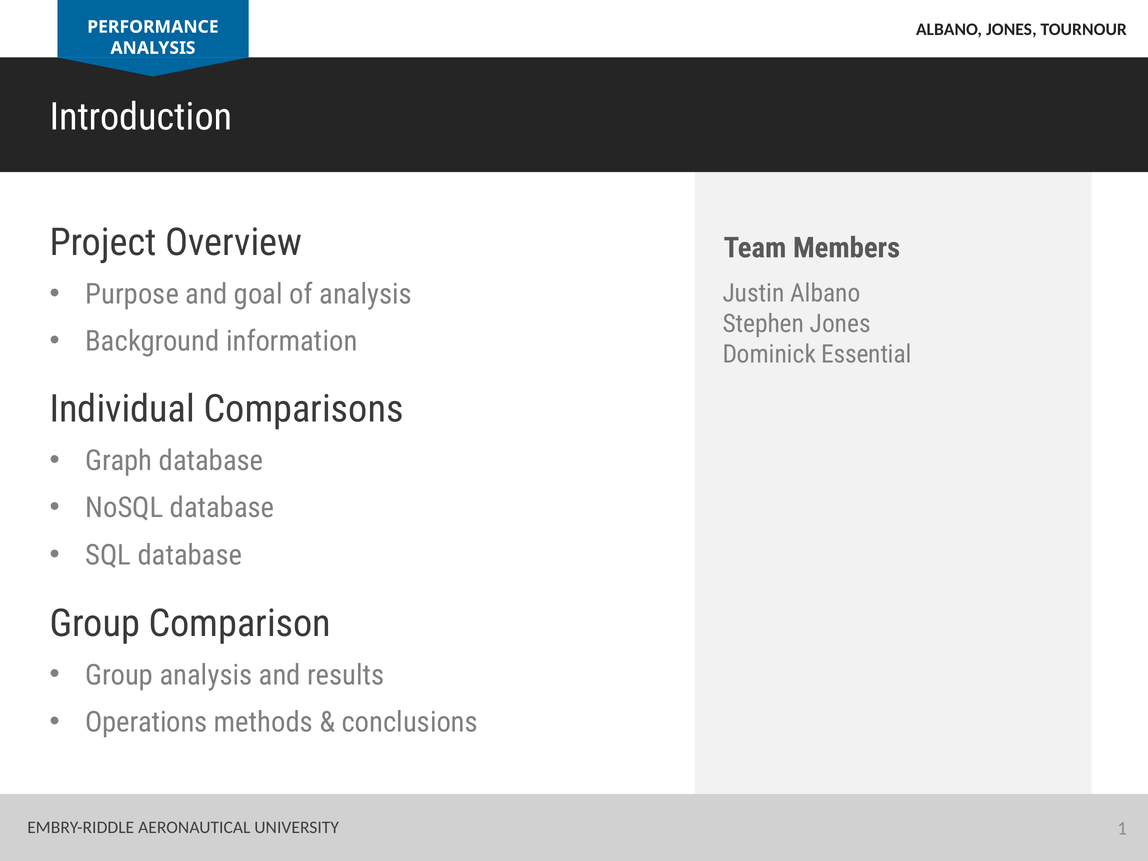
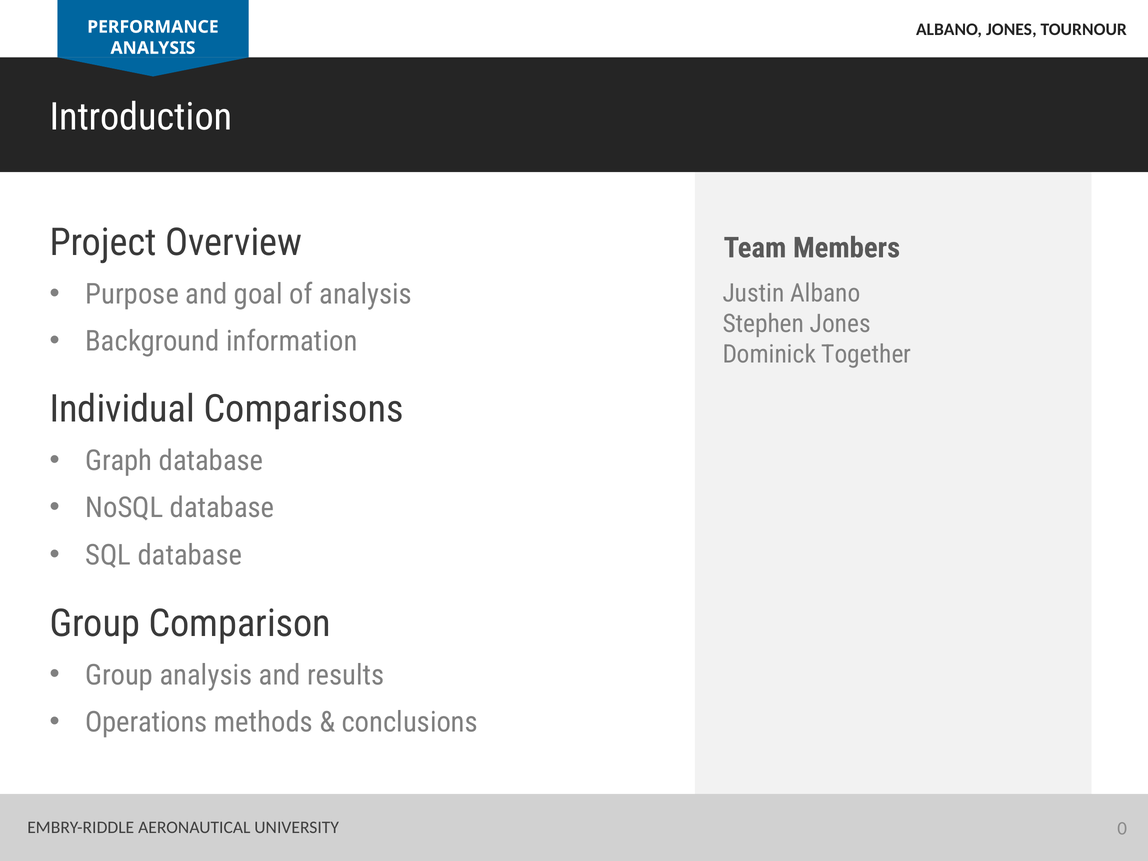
Essential: Essential -> Together
1: 1 -> 0
